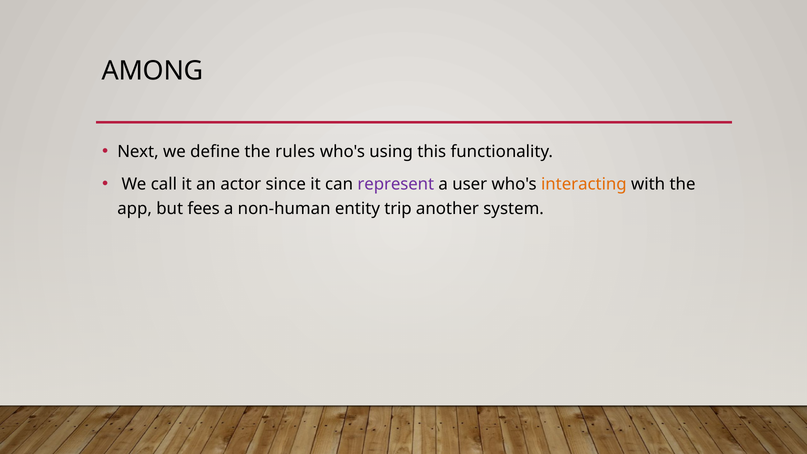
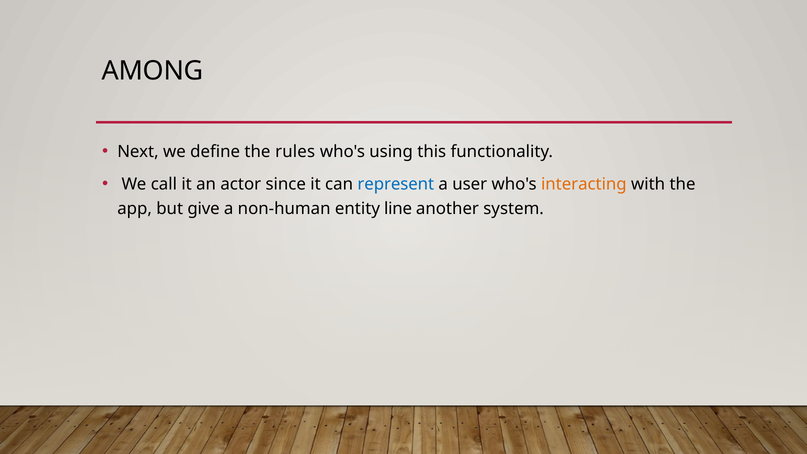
represent colour: purple -> blue
fees: fees -> give
trip: trip -> line
